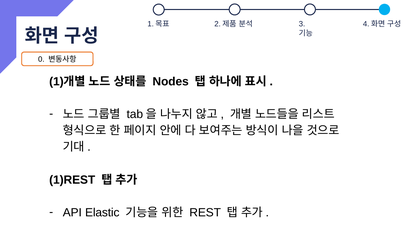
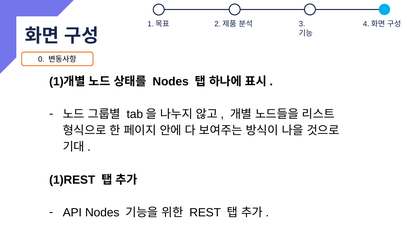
API Elastic: Elastic -> Nodes
